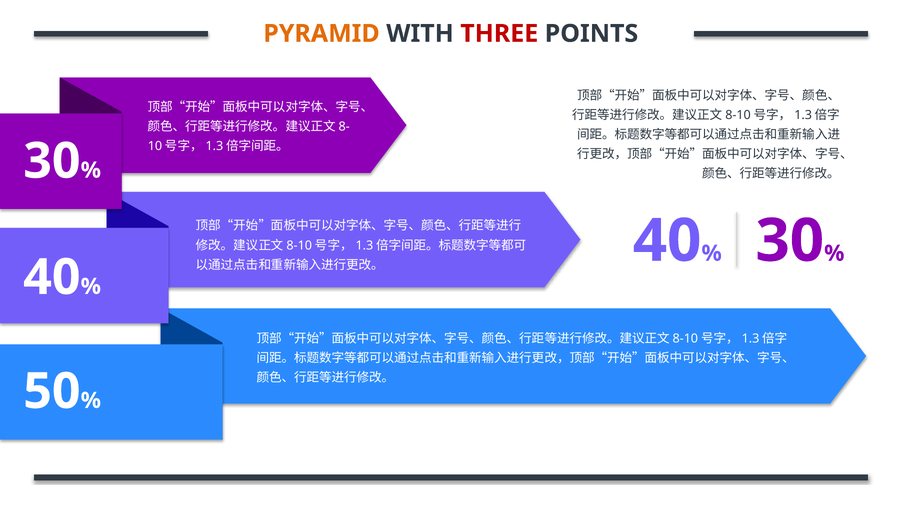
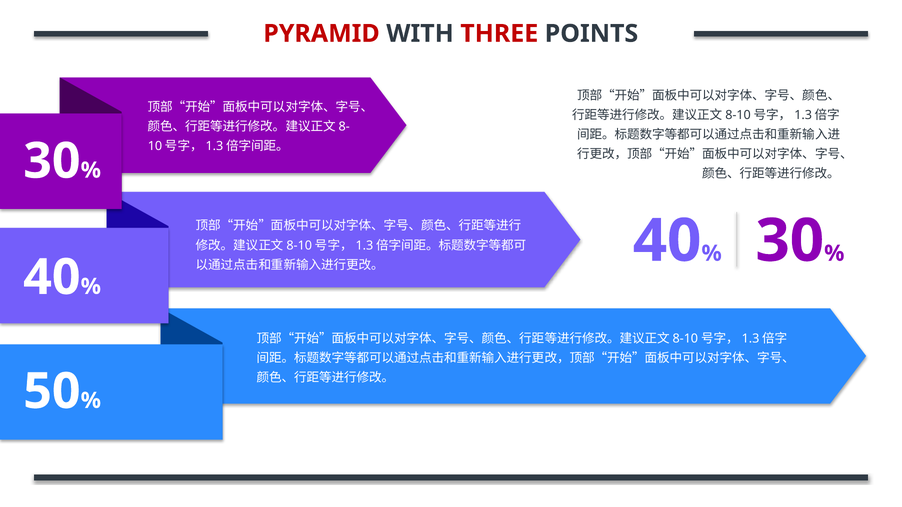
PYRAMID colour: orange -> red
